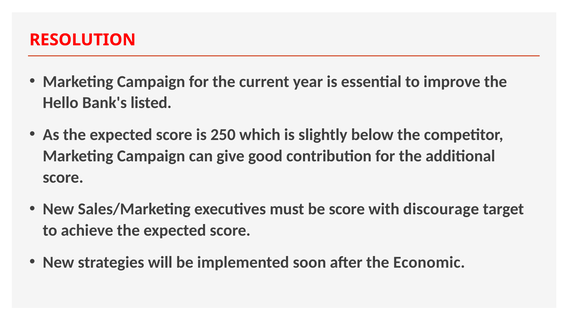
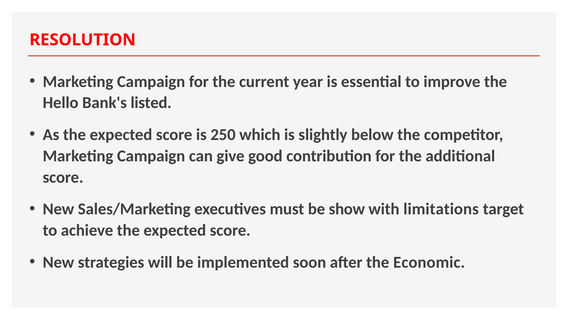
be score: score -> show
discourage: discourage -> limitations
